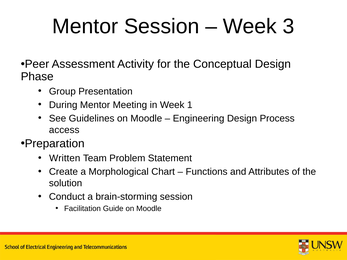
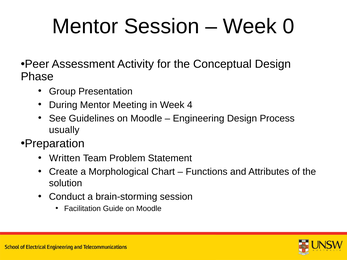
3: 3 -> 0
1: 1 -> 4
access: access -> usually
